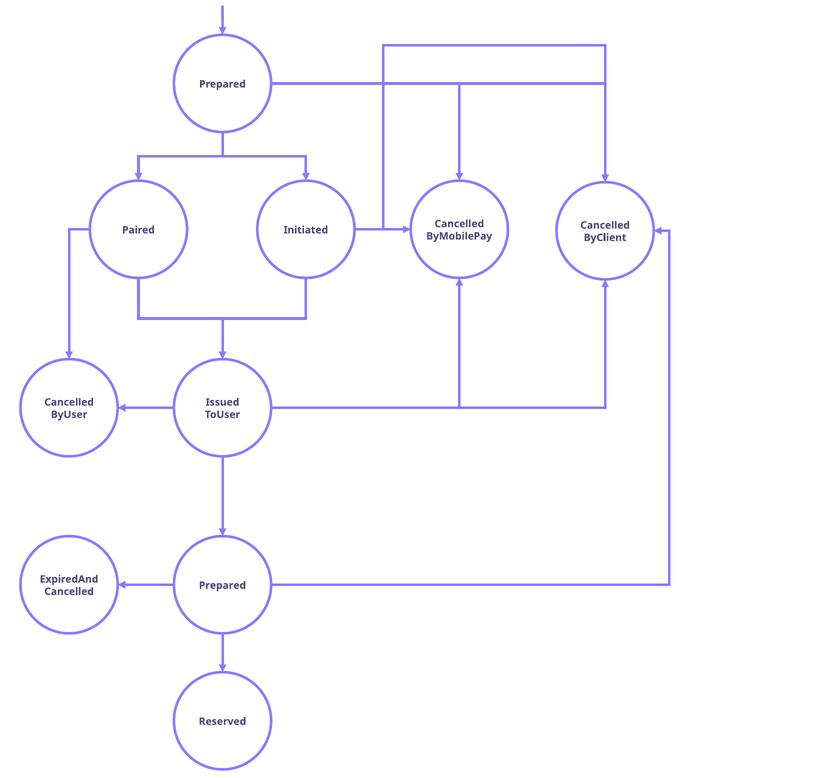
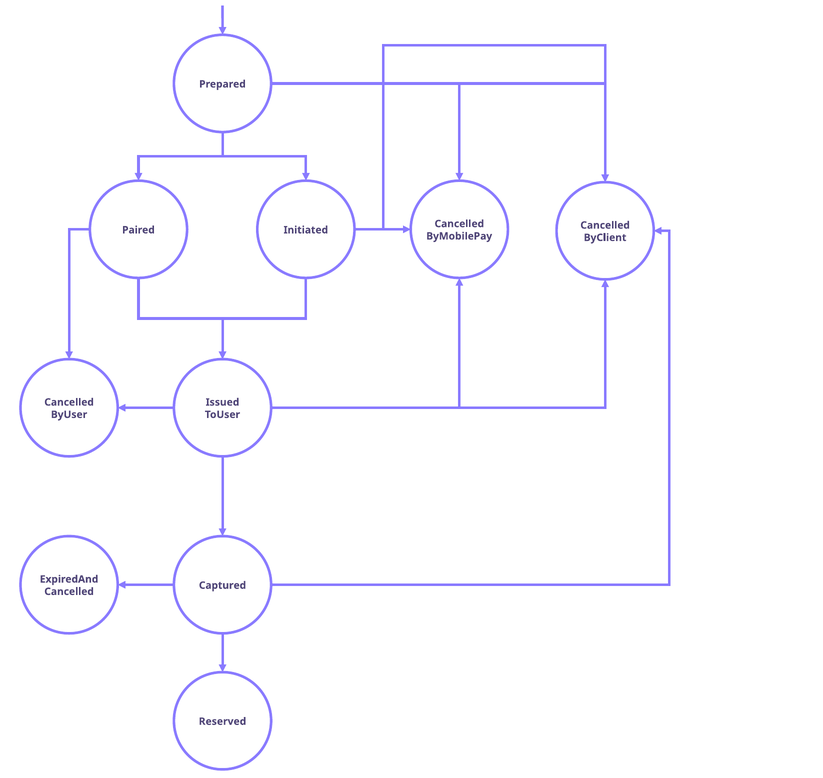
Prepared at (222, 585): Prepared -> Captured
